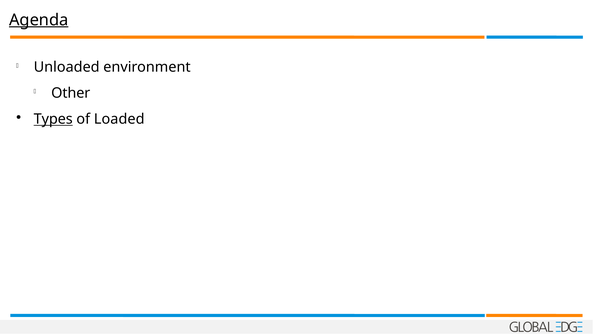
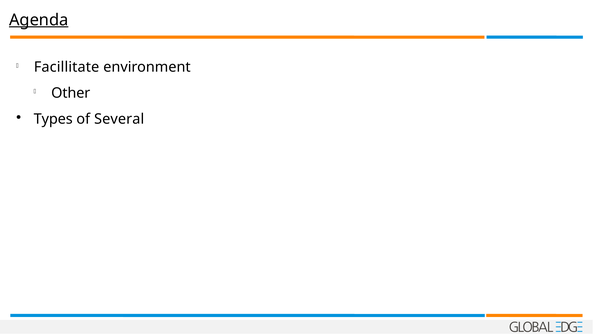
Unloaded: Unloaded -> Facillitate
Types underline: present -> none
Loaded: Loaded -> Several
